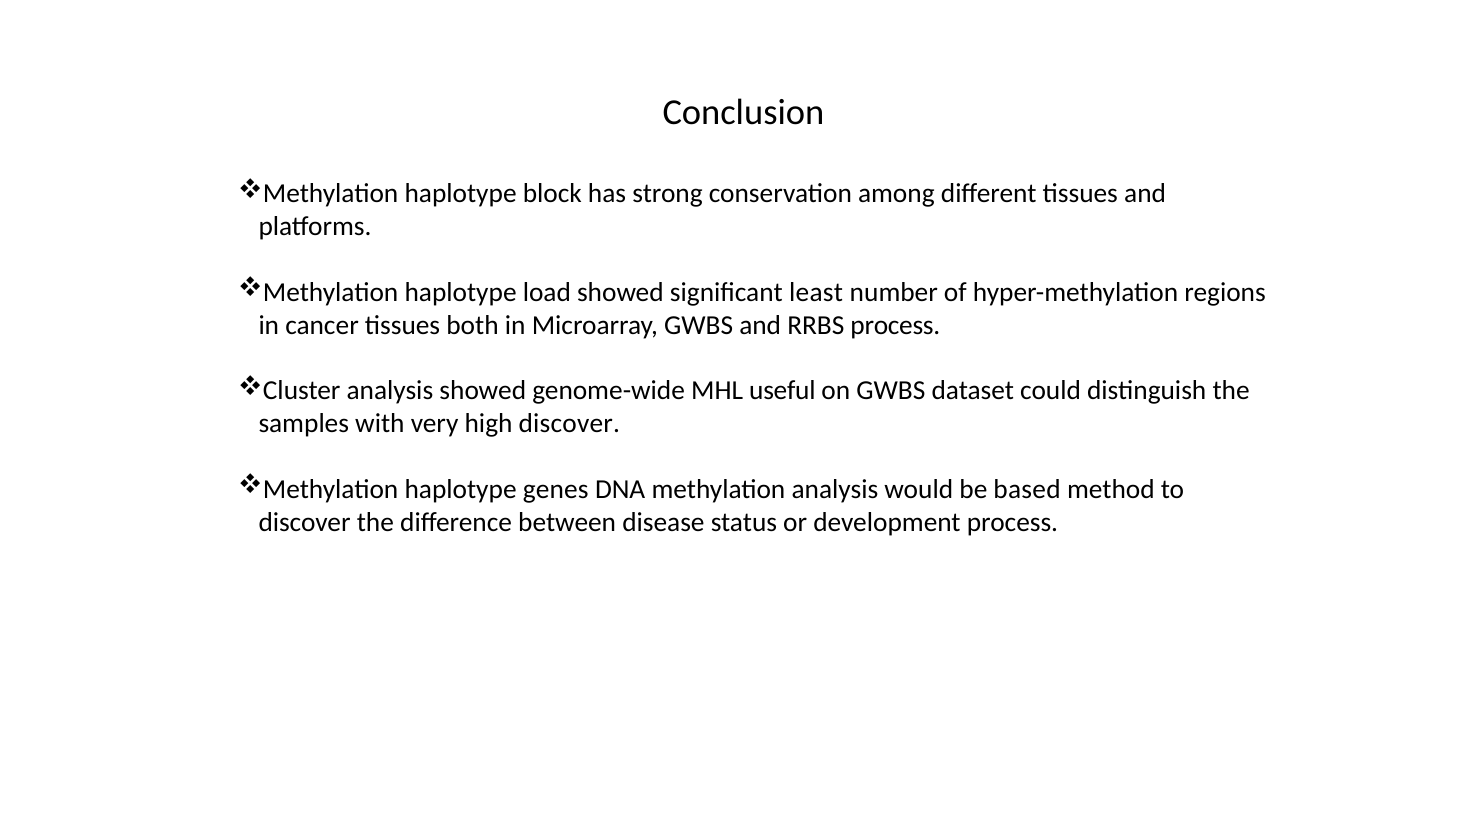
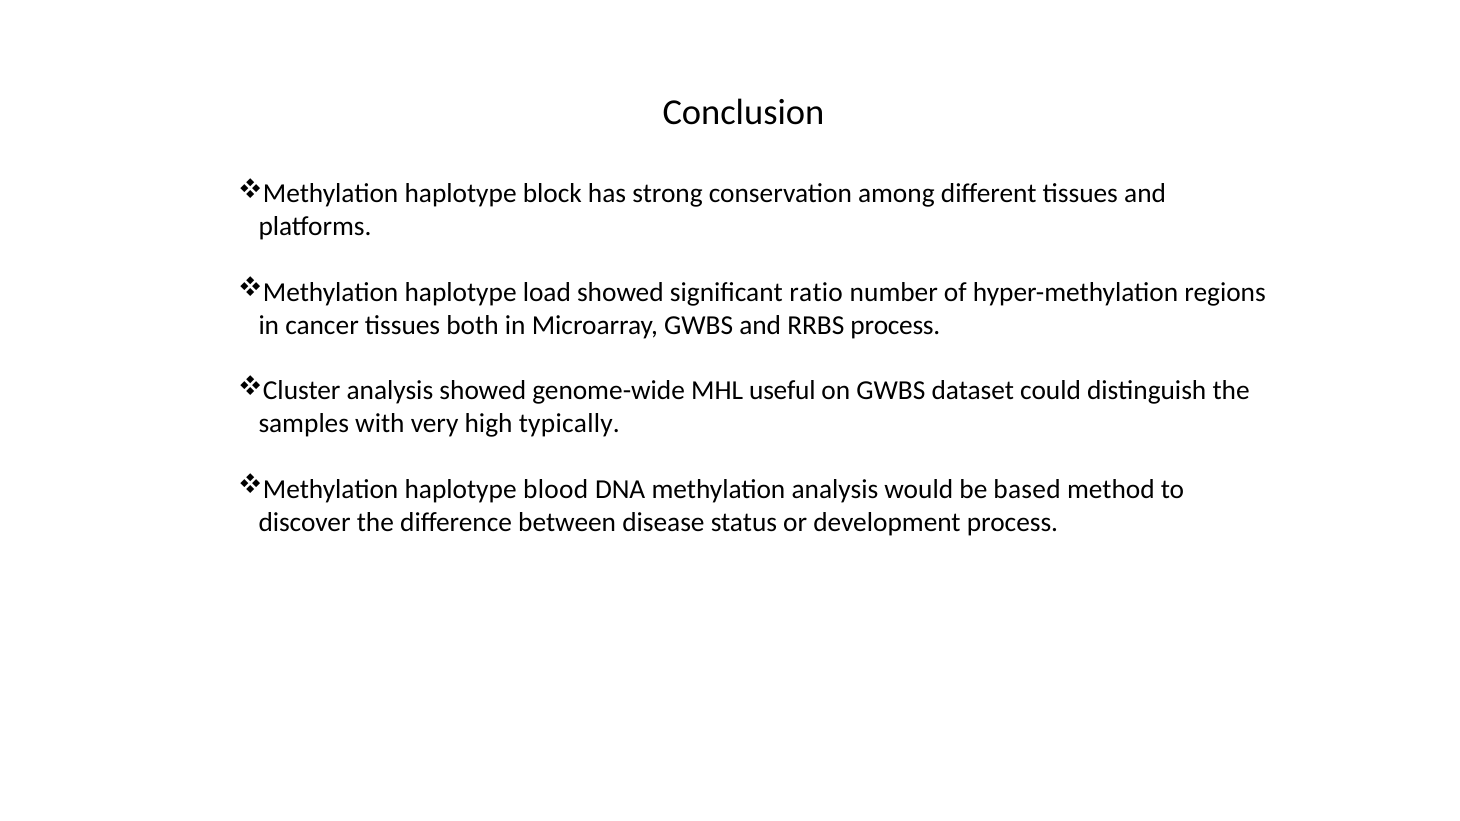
least: least -> ratio
high discover: discover -> typically
genes: genes -> blood
